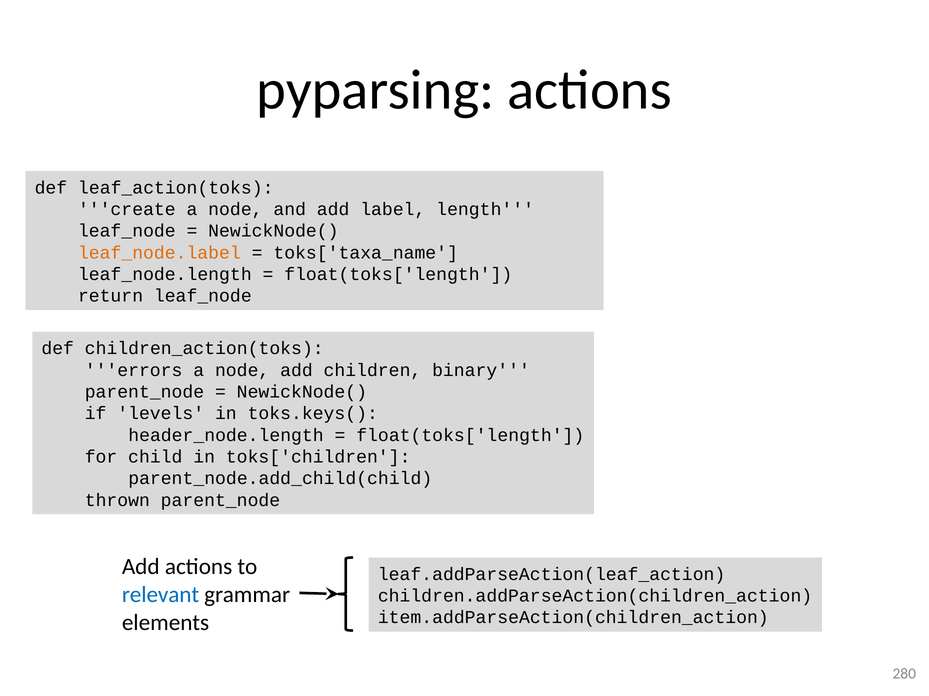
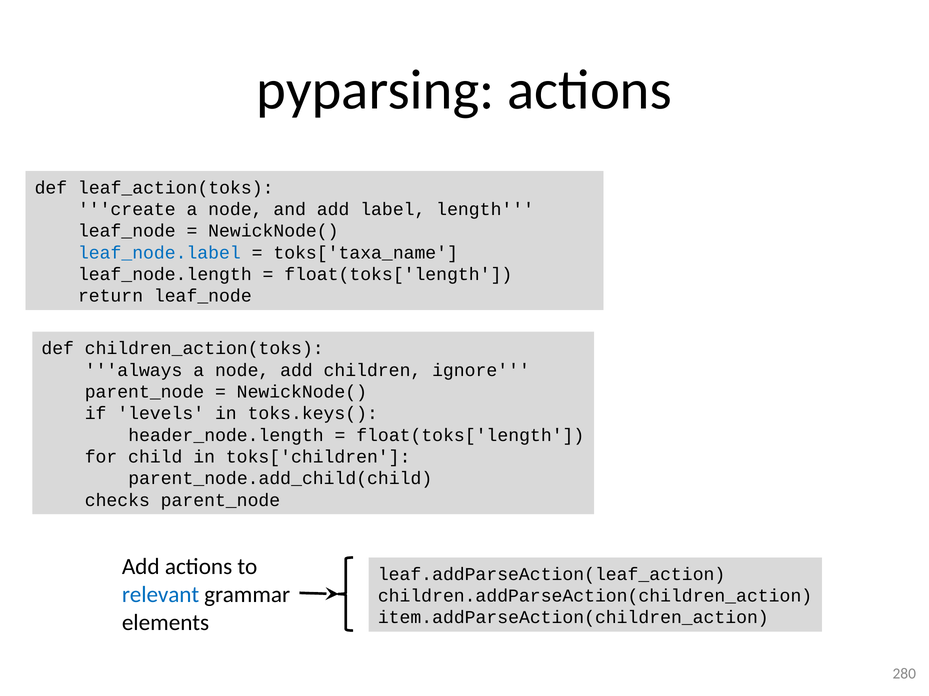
leaf_node.label colour: orange -> blue
errors: errors -> always
binary: binary -> ignore
thrown: thrown -> checks
